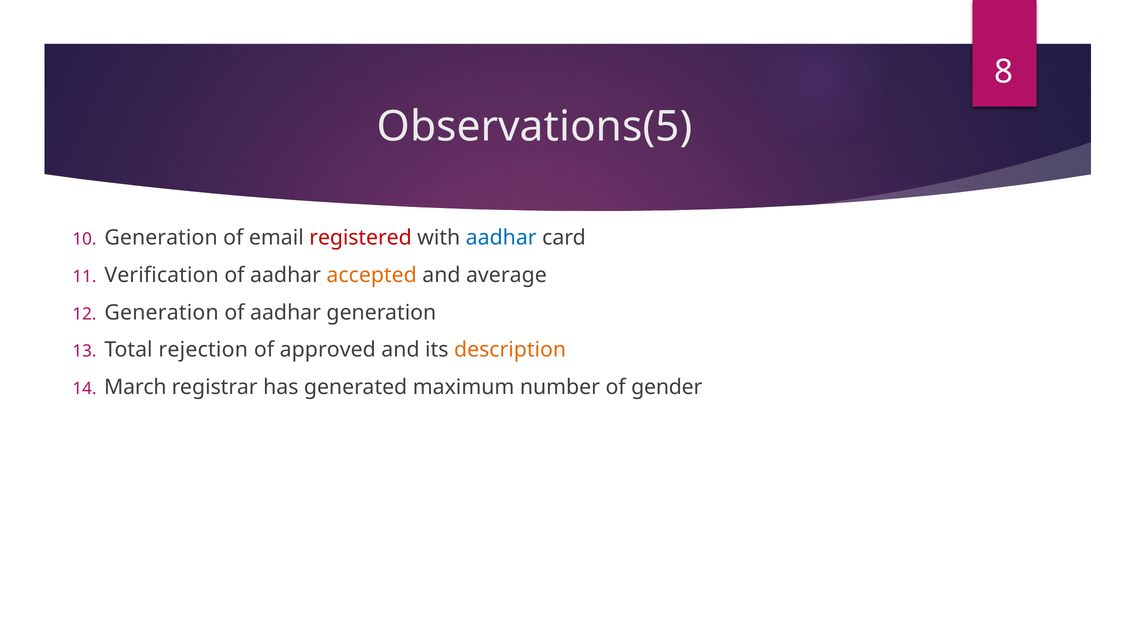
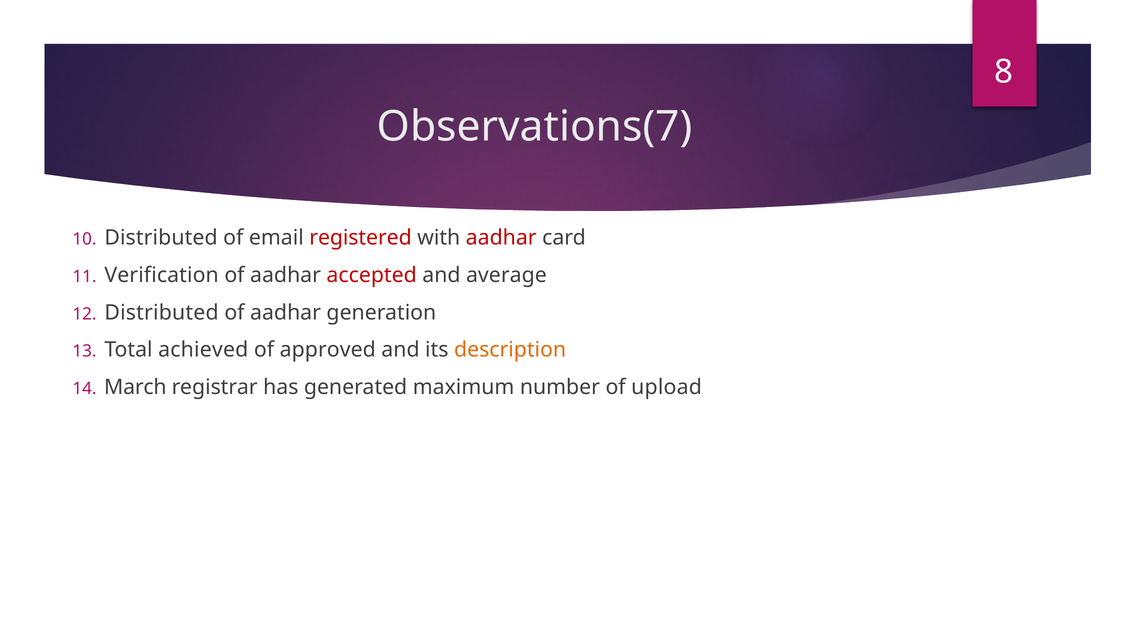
Observations(5: Observations(5 -> Observations(7
Generation at (161, 238): Generation -> Distributed
aadhar at (501, 238) colour: blue -> red
accepted colour: orange -> red
Generation at (162, 313): Generation -> Distributed
rejection: rejection -> achieved
gender: gender -> upload
